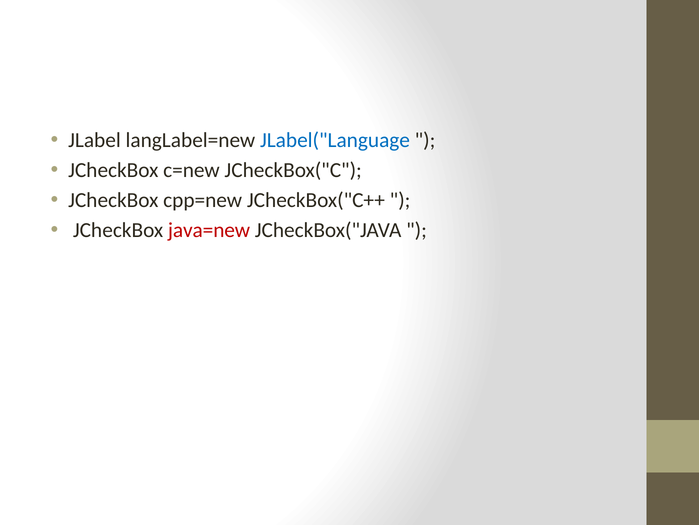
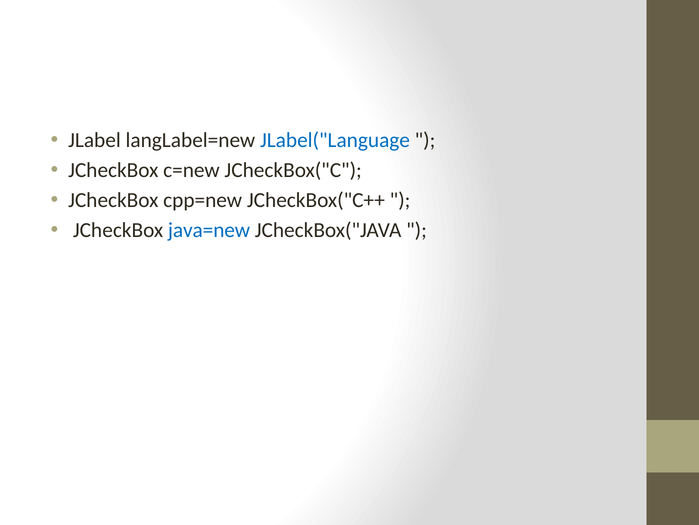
java=new colour: red -> blue
